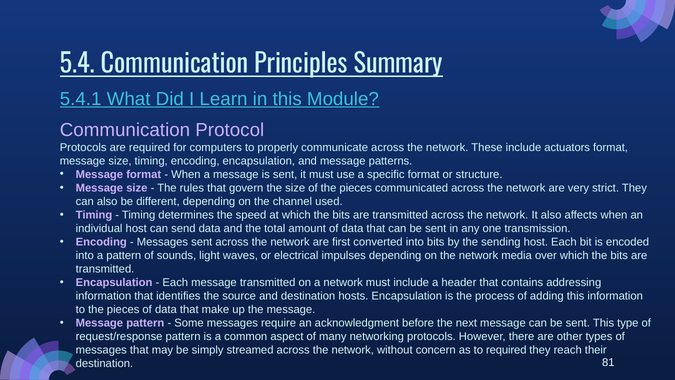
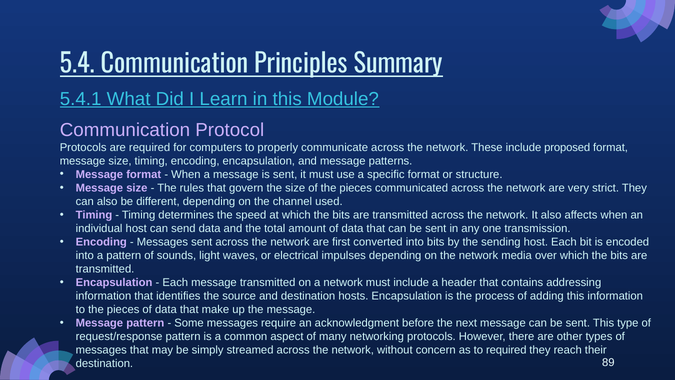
actuators: actuators -> proposed
81: 81 -> 89
